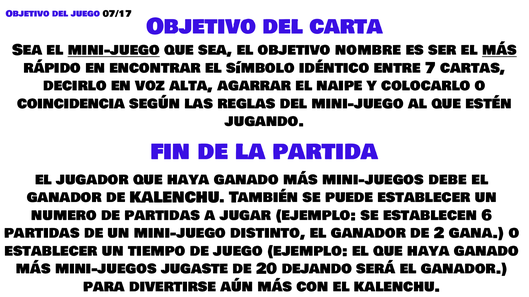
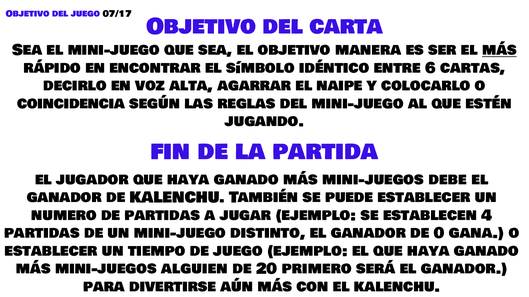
mini-juego at (114, 50) underline: present -> none
nombre: nombre -> manera
7: 7 -> 6
6: 6 -> 4
2: 2 -> 0
jugaste: jugaste -> alguien
dejando: dejando -> primero
